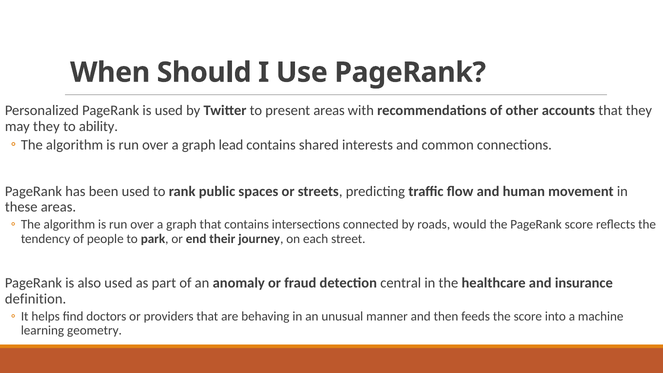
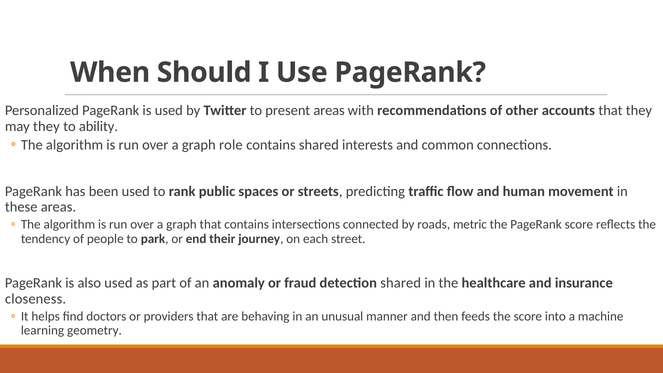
lead: lead -> role
would: would -> metric
detection central: central -> shared
definition: definition -> closeness
